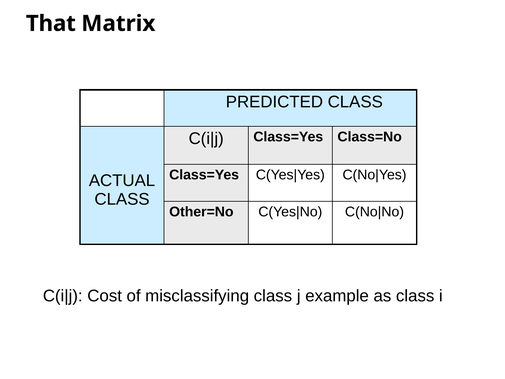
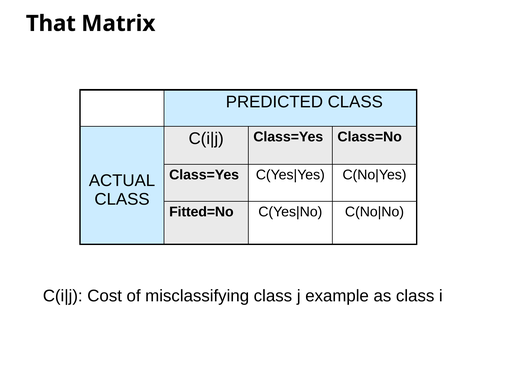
Other=No: Other=No -> Fitted=No
